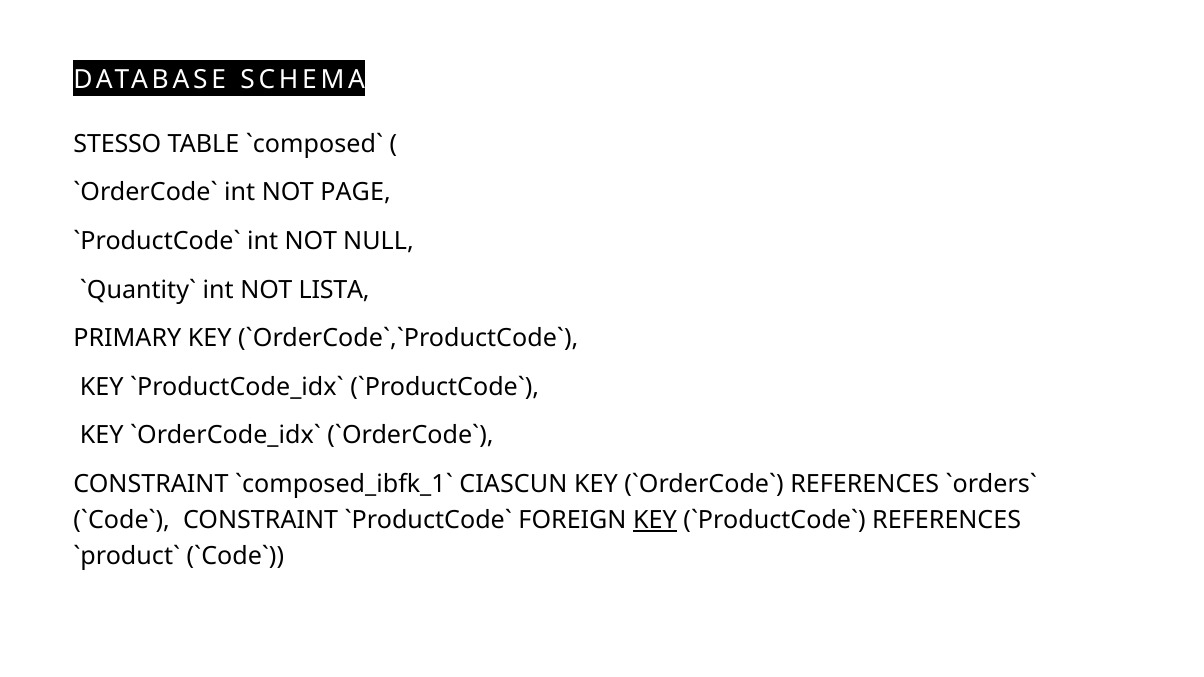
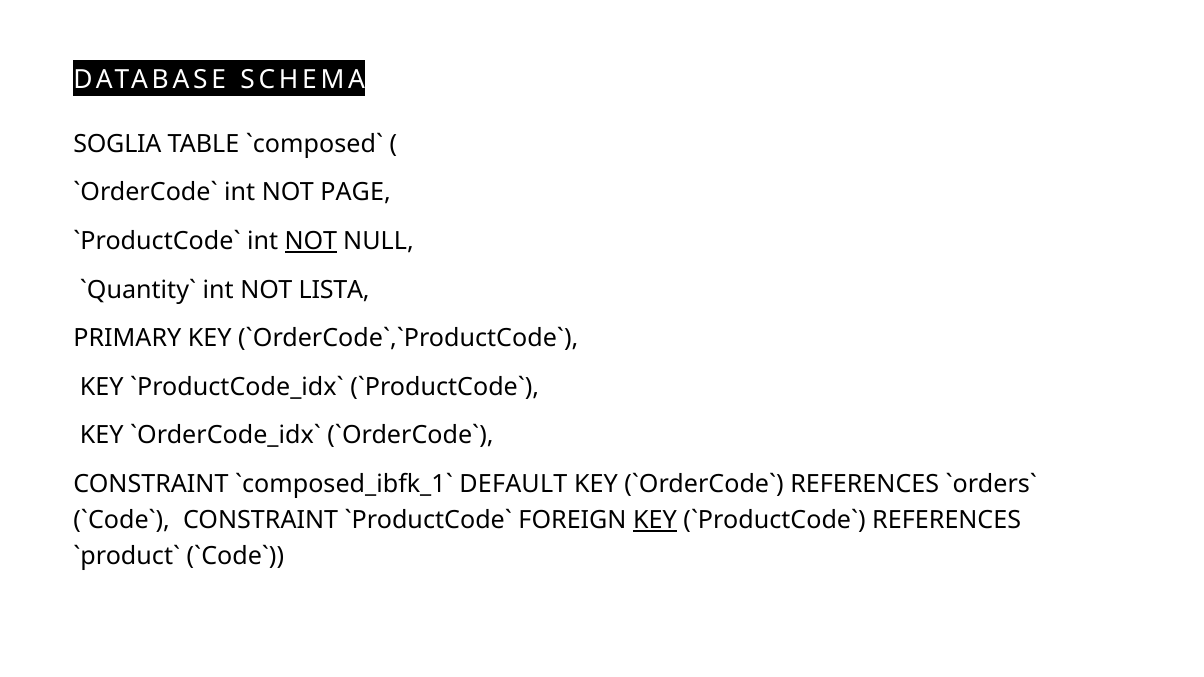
STESSO: STESSO -> SOGLIA
NOT at (311, 241) underline: none -> present
CIASCUN: CIASCUN -> DEFAULT
